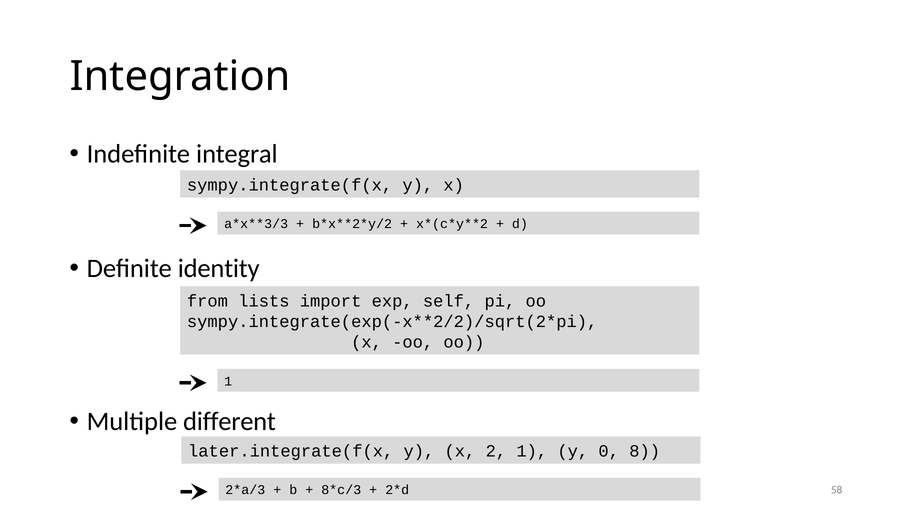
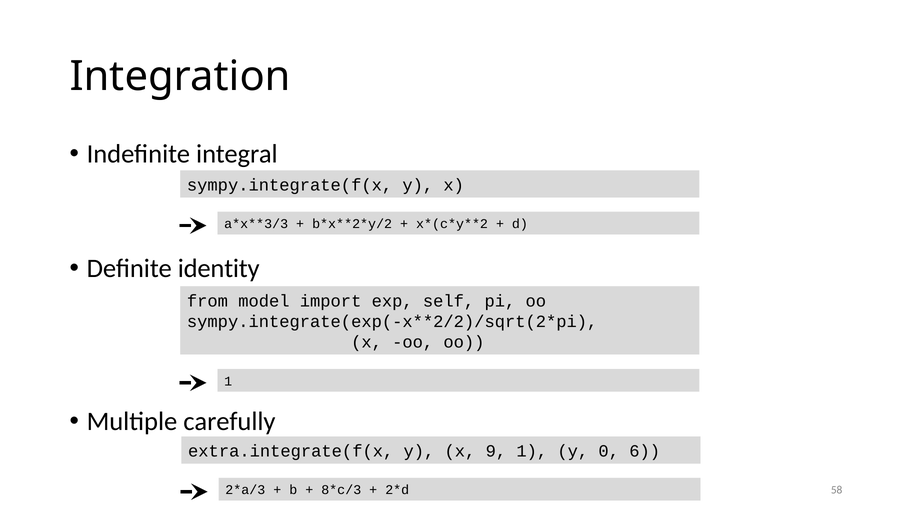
lists: lists -> model
different: different -> carefully
later.integrate(f(x: later.integrate(f(x -> extra.integrate(f(x
2: 2 -> 9
8: 8 -> 6
